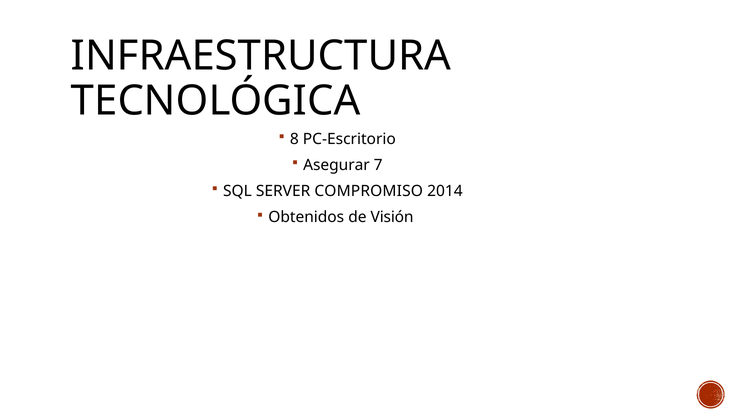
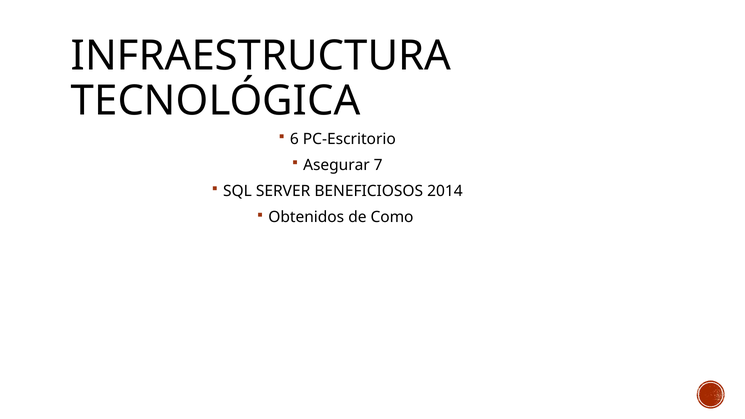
8: 8 -> 6
COMPROMISO: COMPROMISO -> BENEFICIOSOS
Visión: Visión -> Como
